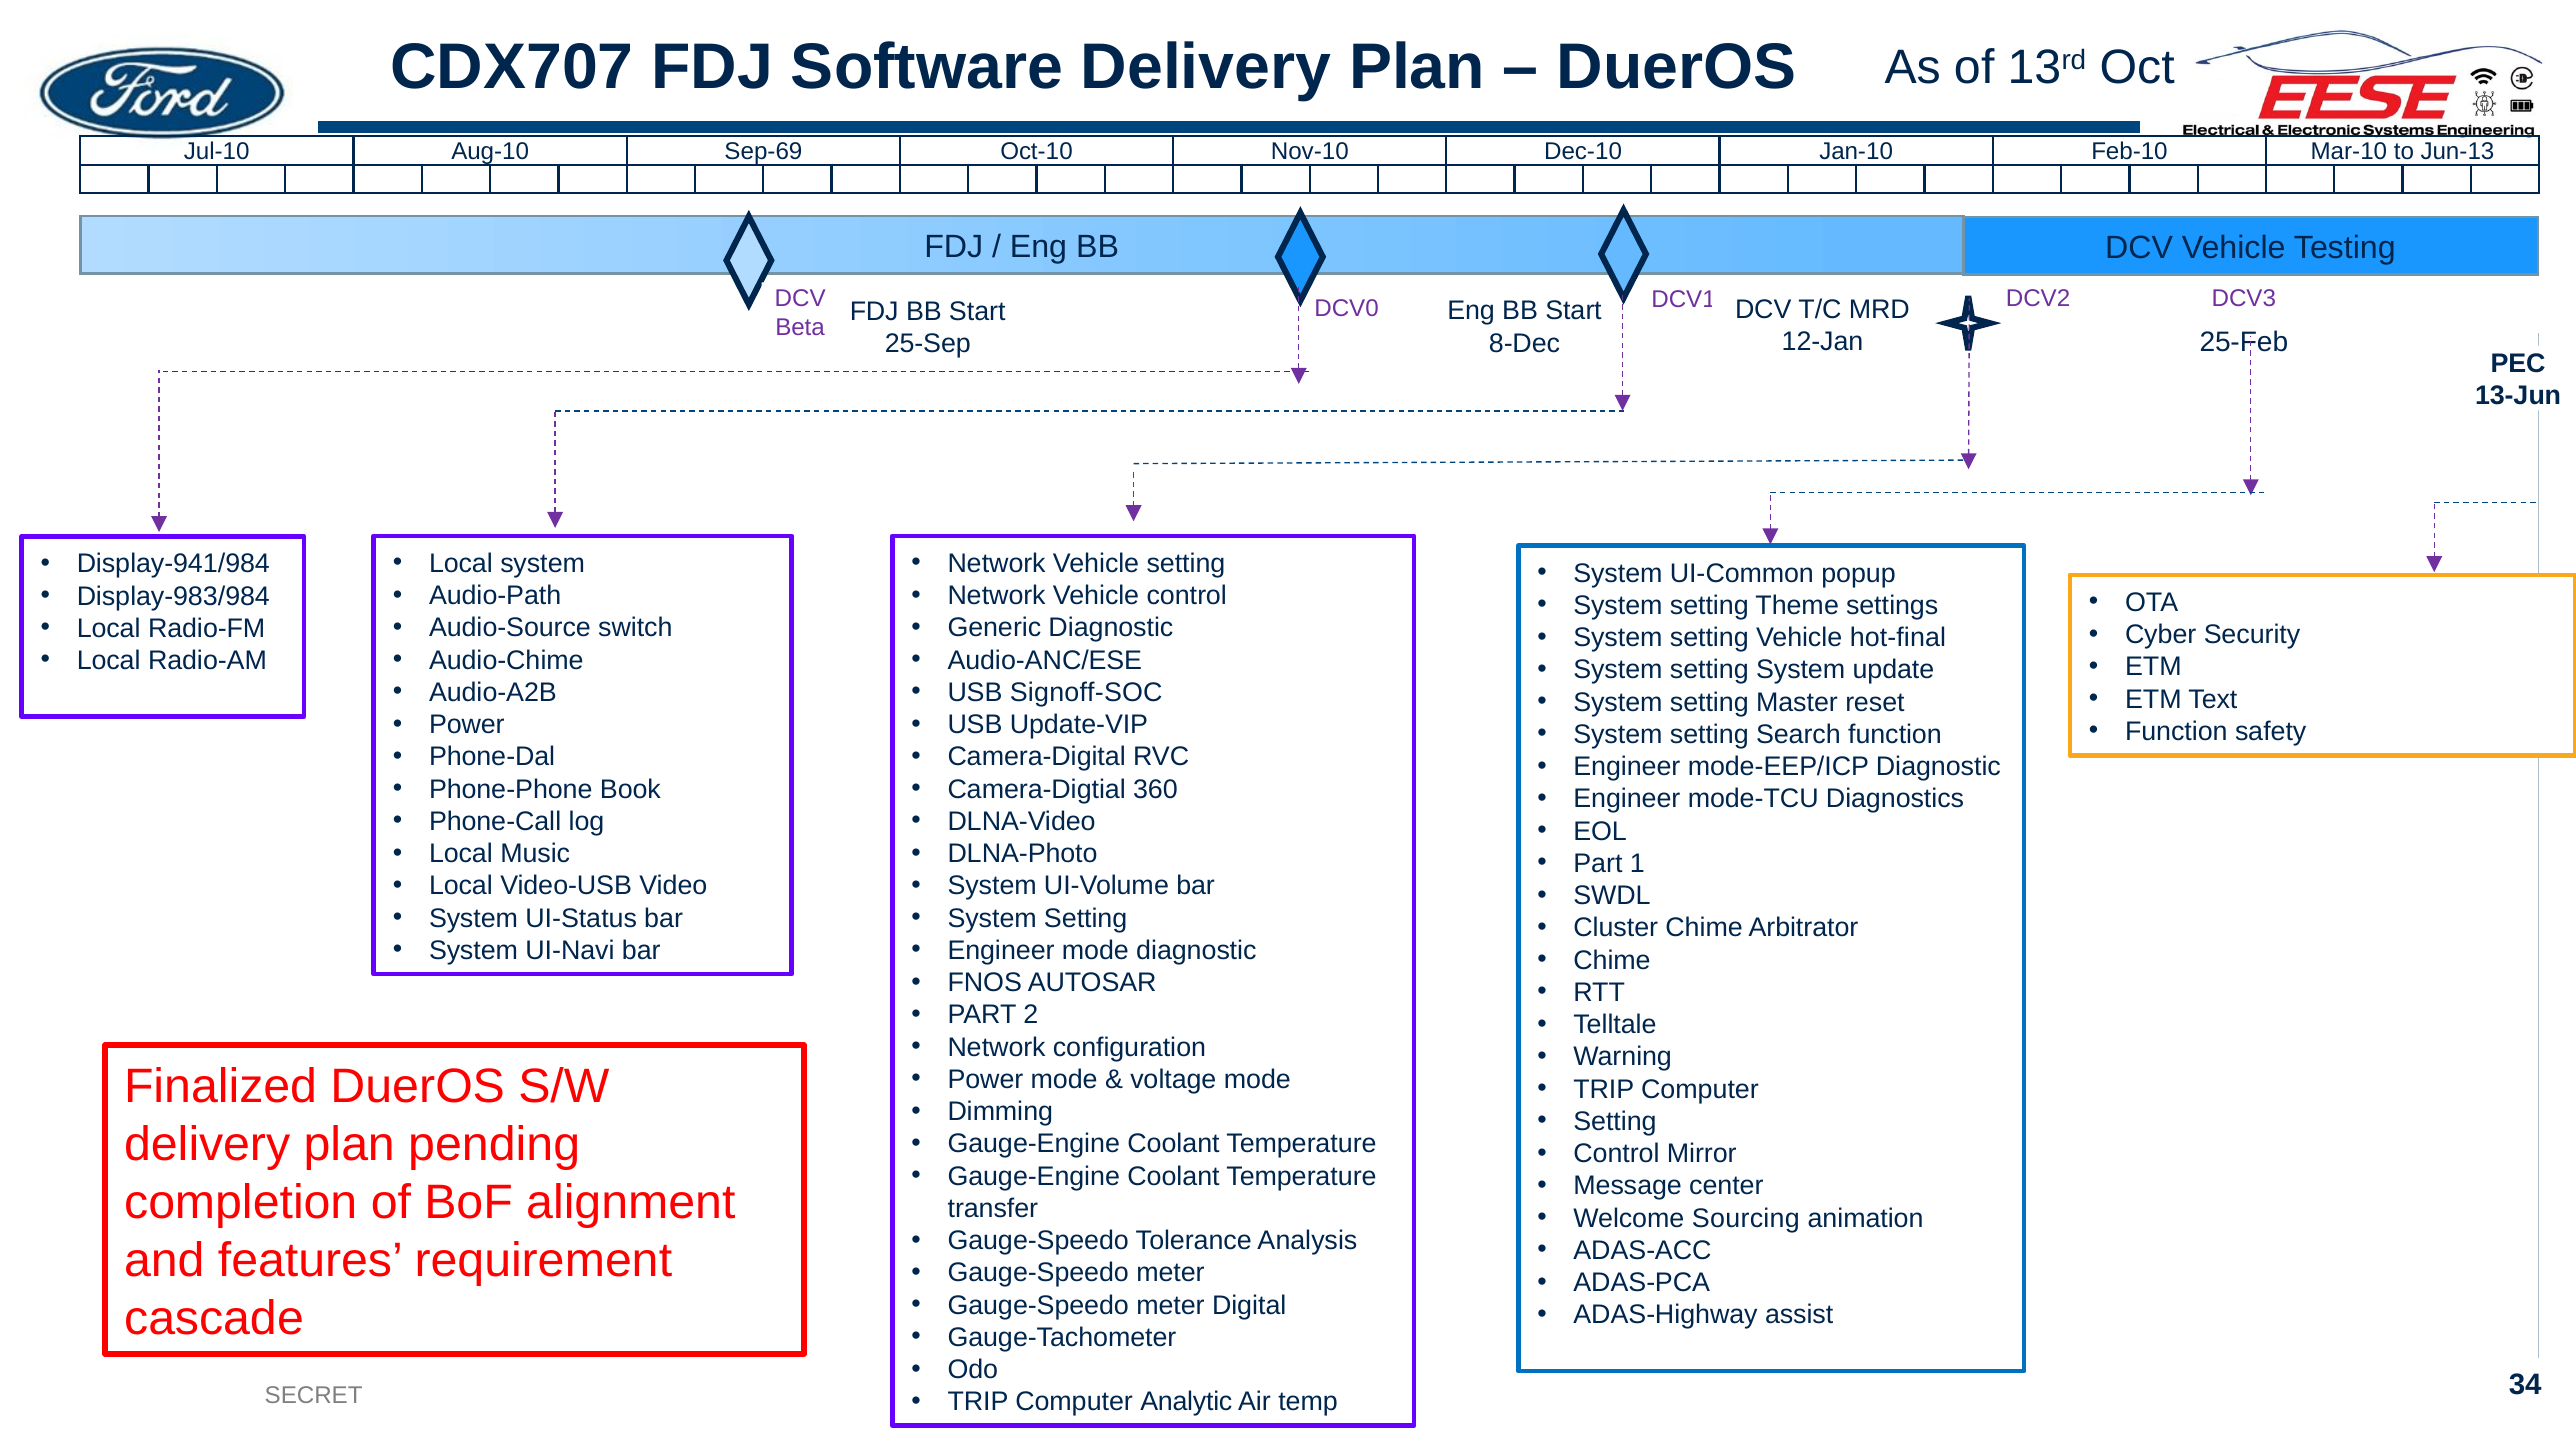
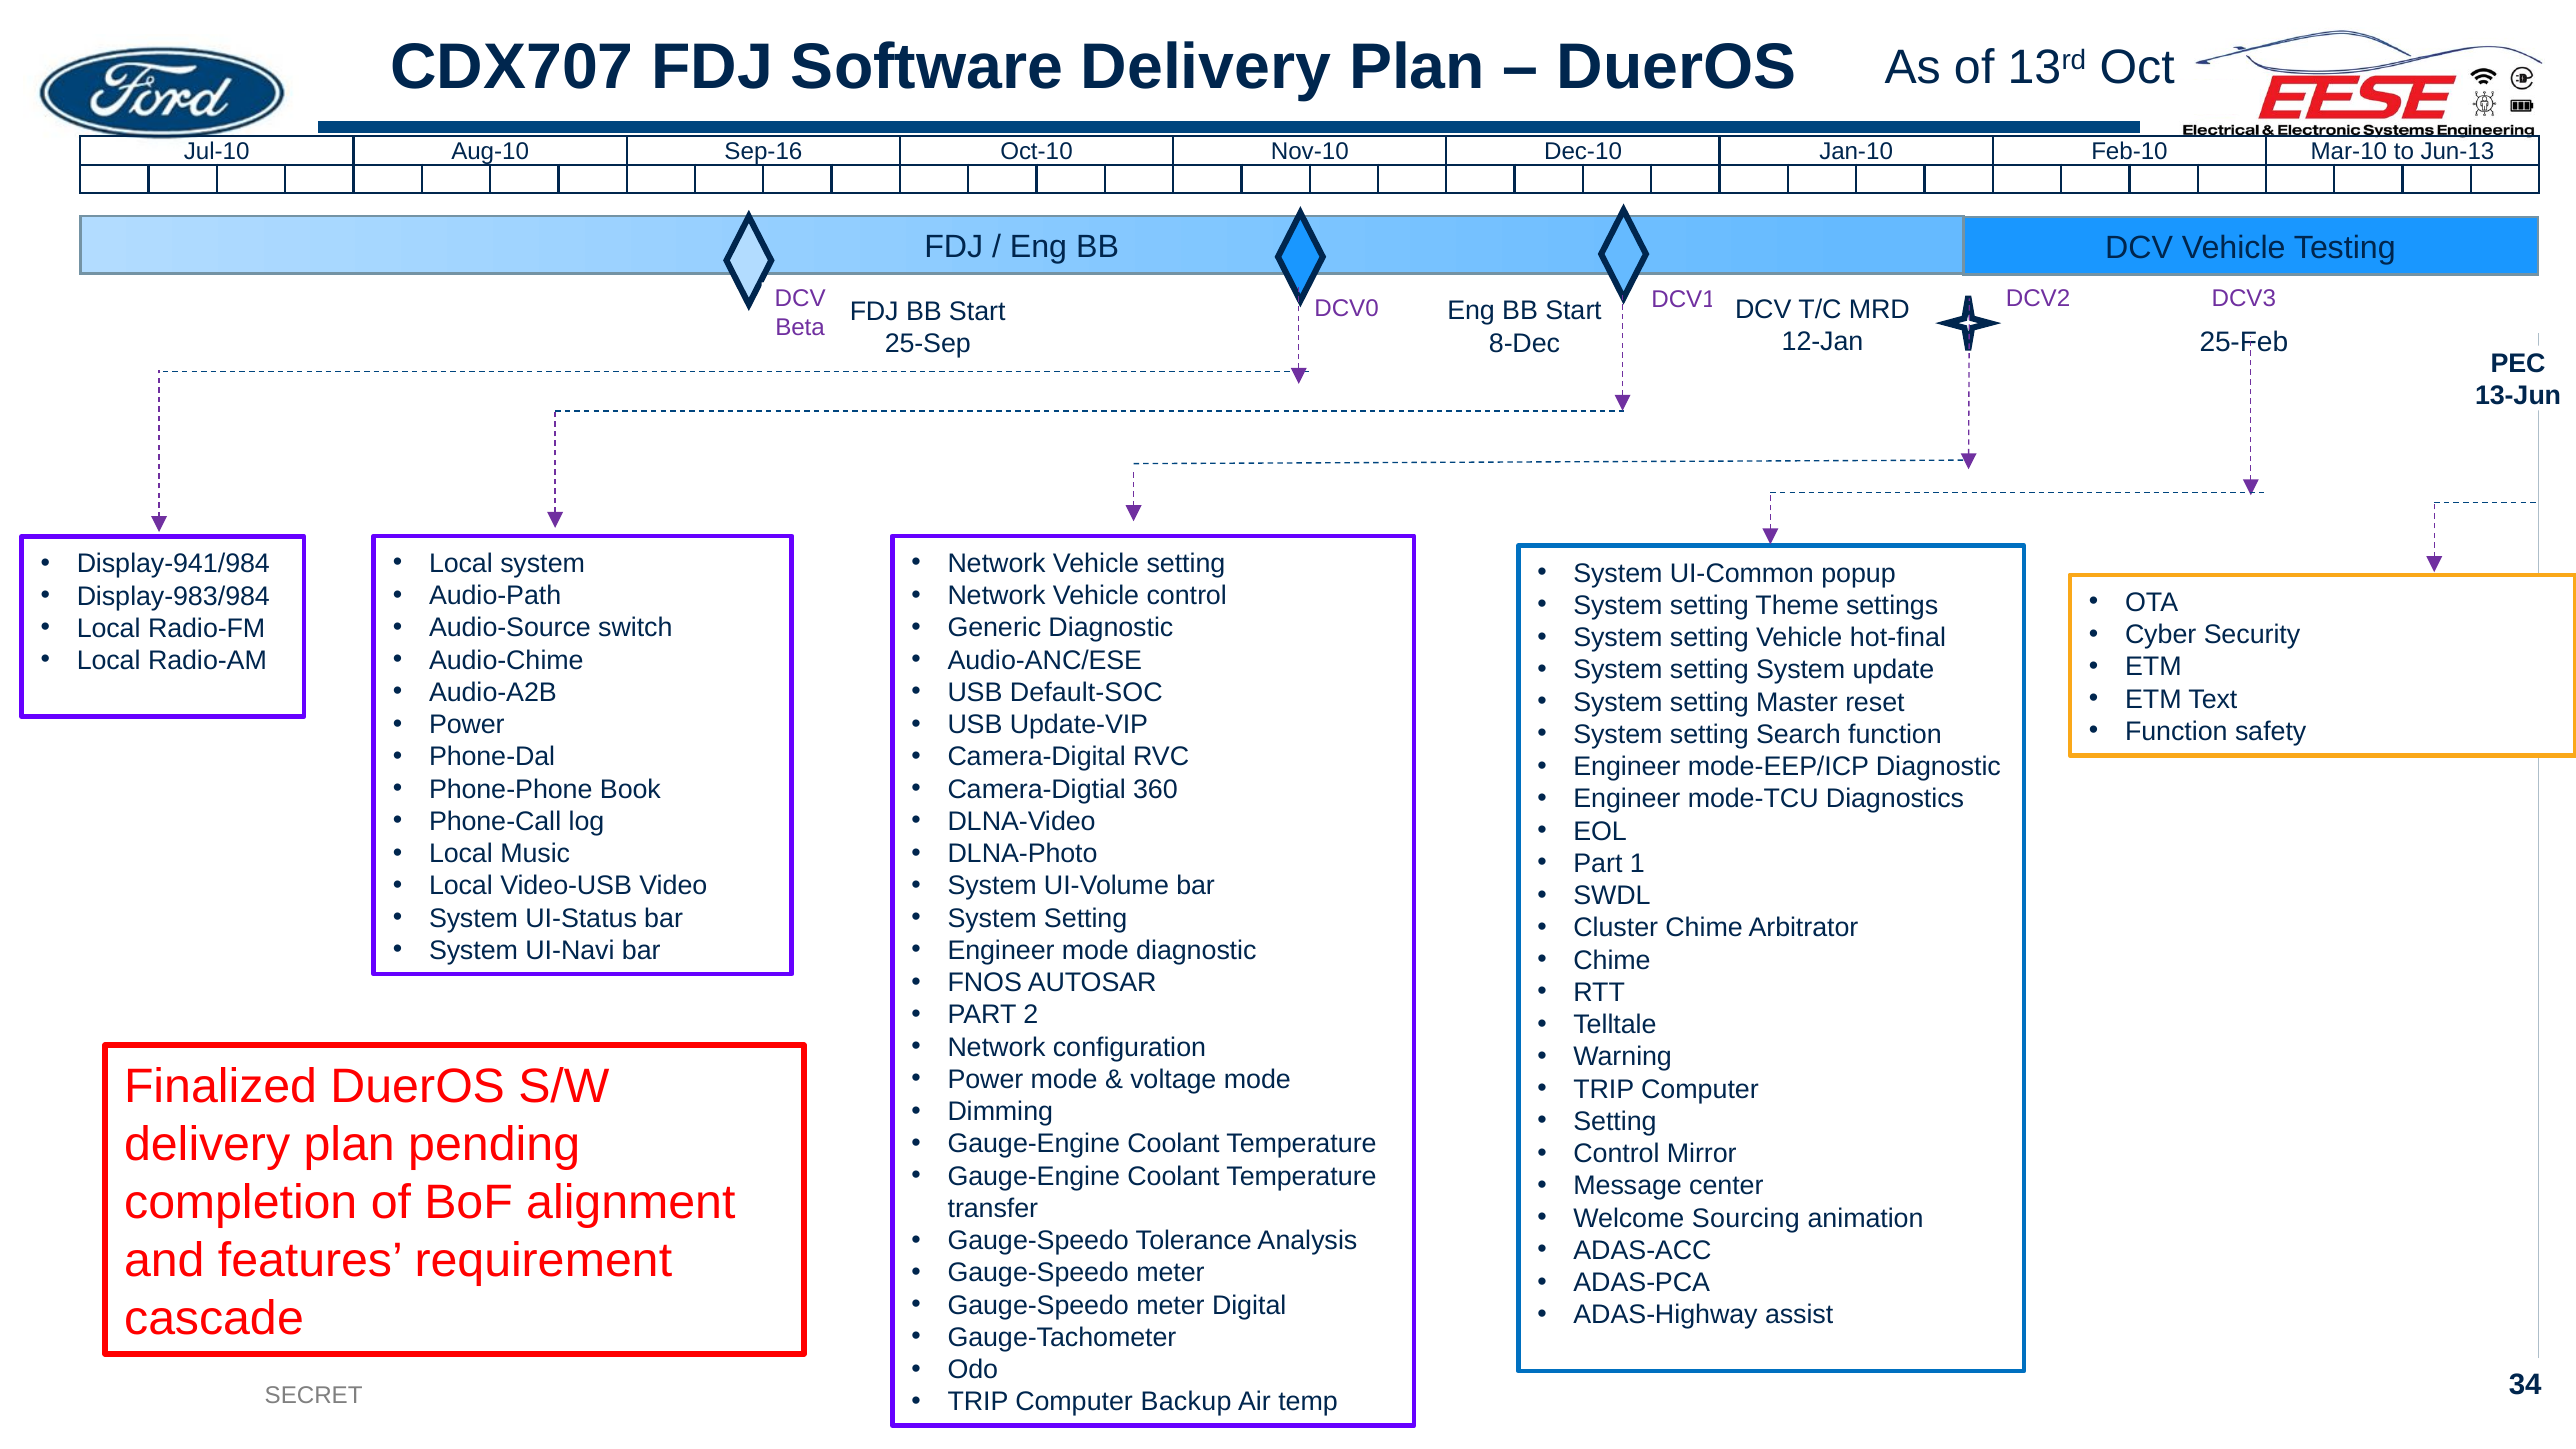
Sep-69: Sep-69 -> Sep-16
Signoff-SOC: Signoff-SOC -> Default-SOC
Analytic: Analytic -> Backup
